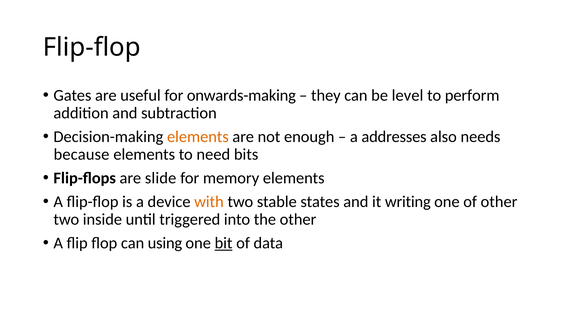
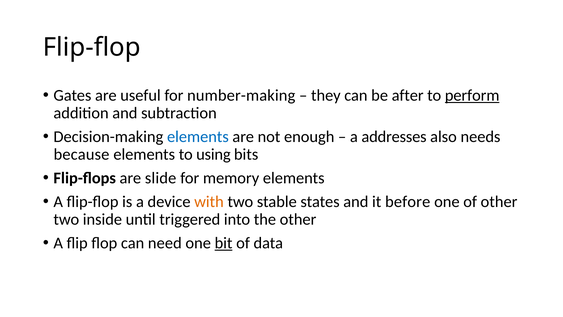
onwards-making: onwards-making -> number-making
level: level -> after
perform underline: none -> present
elements at (198, 137) colour: orange -> blue
need: need -> using
writing: writing -> before
using: using -> need
